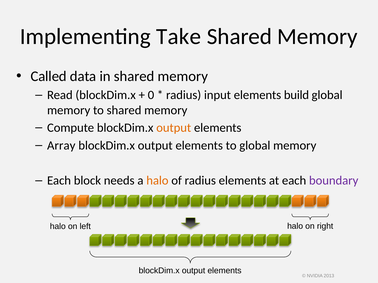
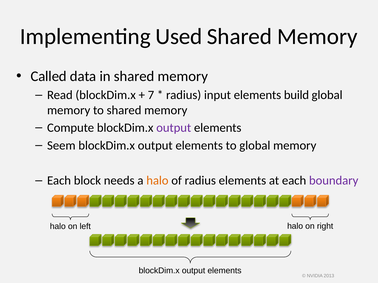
Take: Take -> Used
0: 0 -> 7
output at (174, 128) colour: orange -> purple
Array: Array -> Seem
